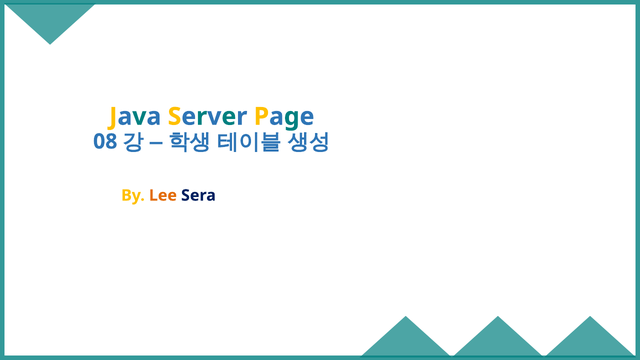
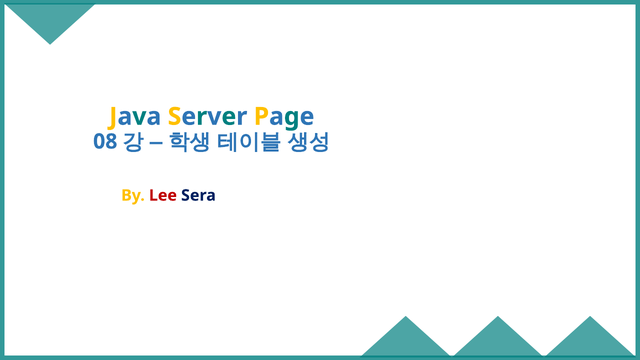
Lee colour: orange -> red
